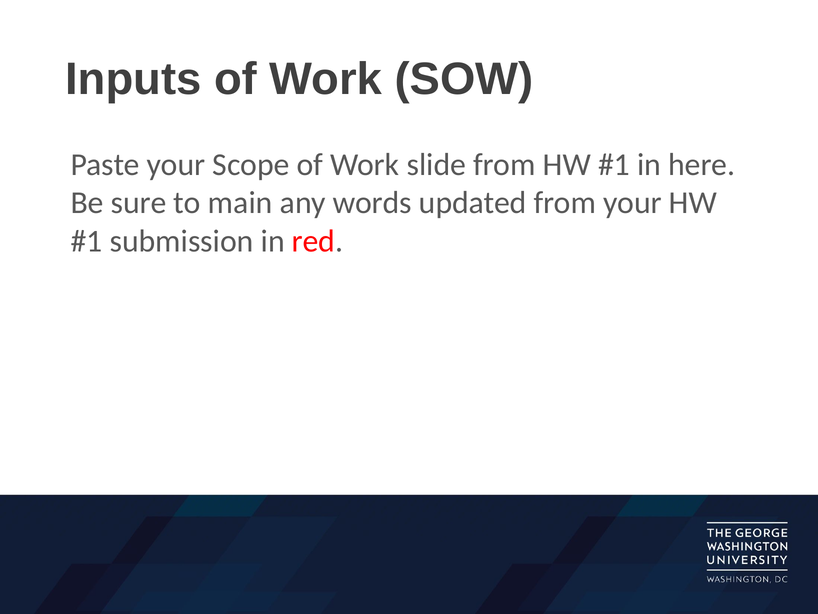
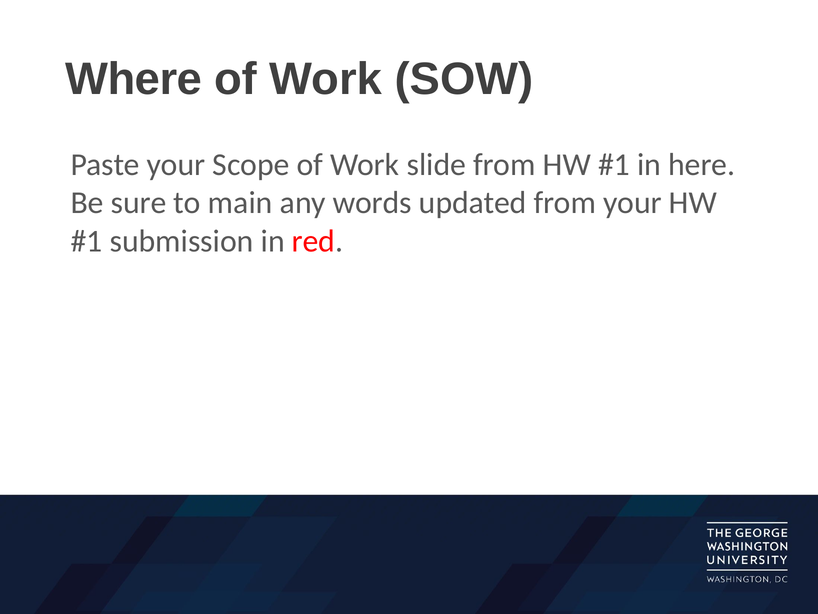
Inputs: Inputs -> Where
